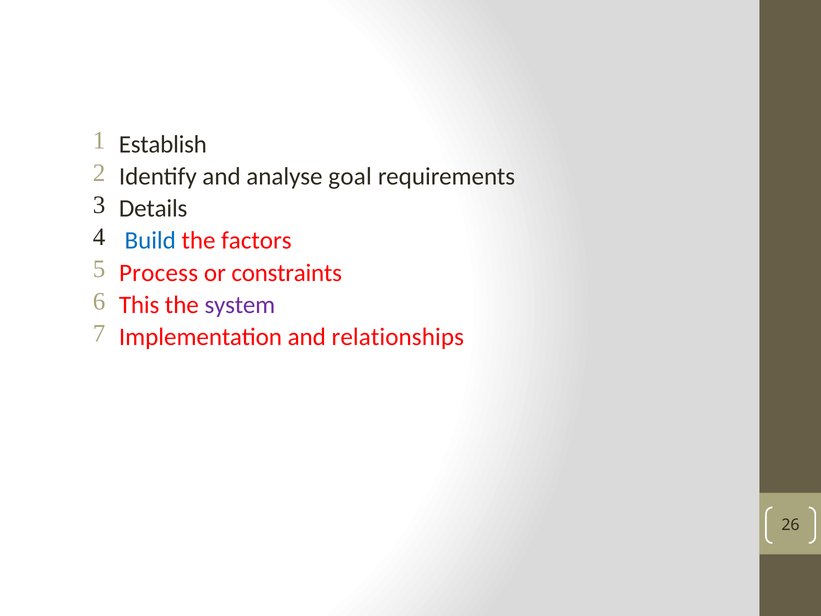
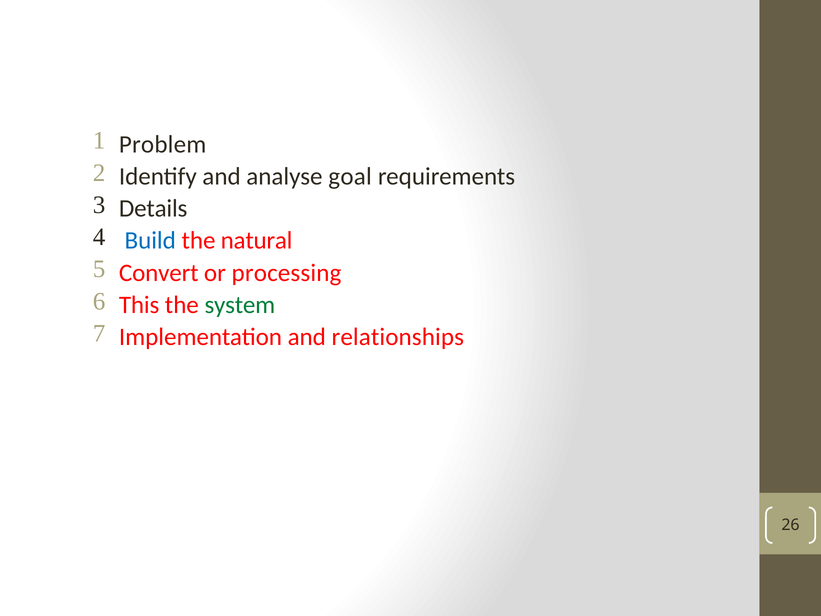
Establish: Establish -> Problem
factors: factors -> natural
Process: Process -> Convert
constraints: constraints -> processing
system colour: purple -> green
